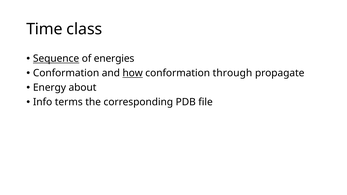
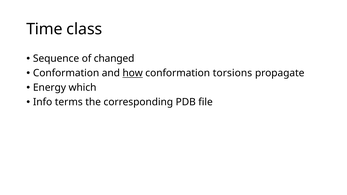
Sequence underline: present -> none
energies: energies -> changed
through: through -> torsions
about: about -> which
